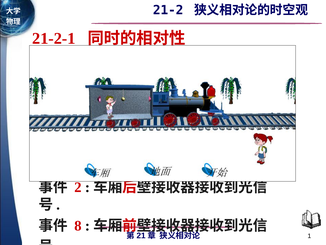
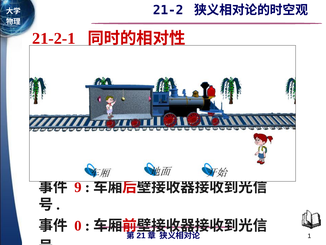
2: 2 -> 9
8: 8 -> 0
